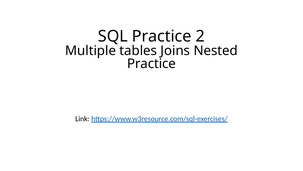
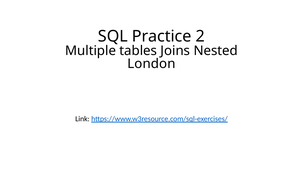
Practice at (152, 63): Practice -> London
